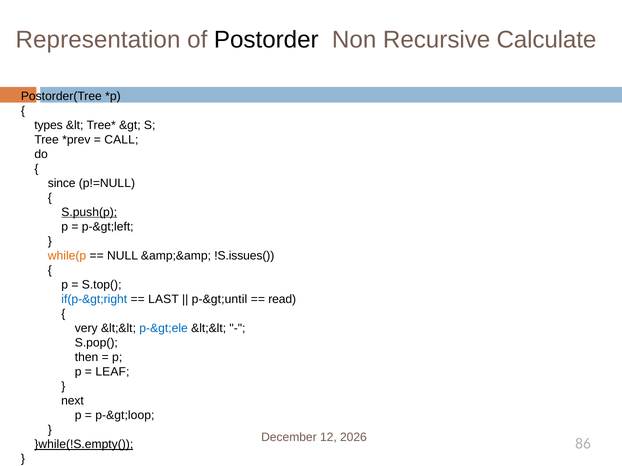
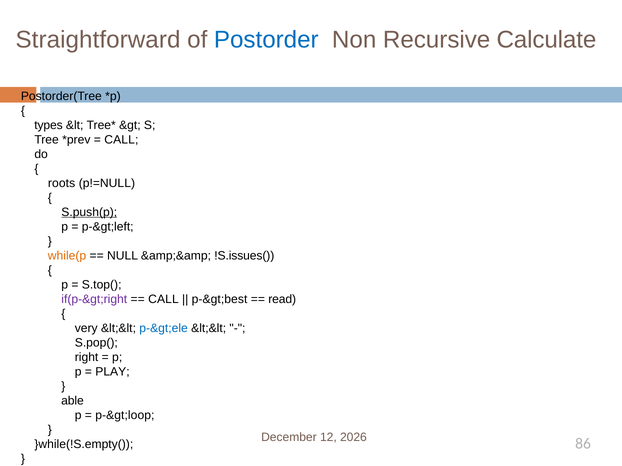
Representation: Representation -> Straightforward
Postorder colour: black -> blue
since: since -> roots
if(p-&gt;right colour: blue -> purple
LAST at (163, 300): LAST -> CALL
p-&gt;until: p-&gt;until -> p-&gt;best
then: then -> right
LEAF: LEAF -> PLAY
next: next -> able
}while(!S.empty( underline: present -> none
